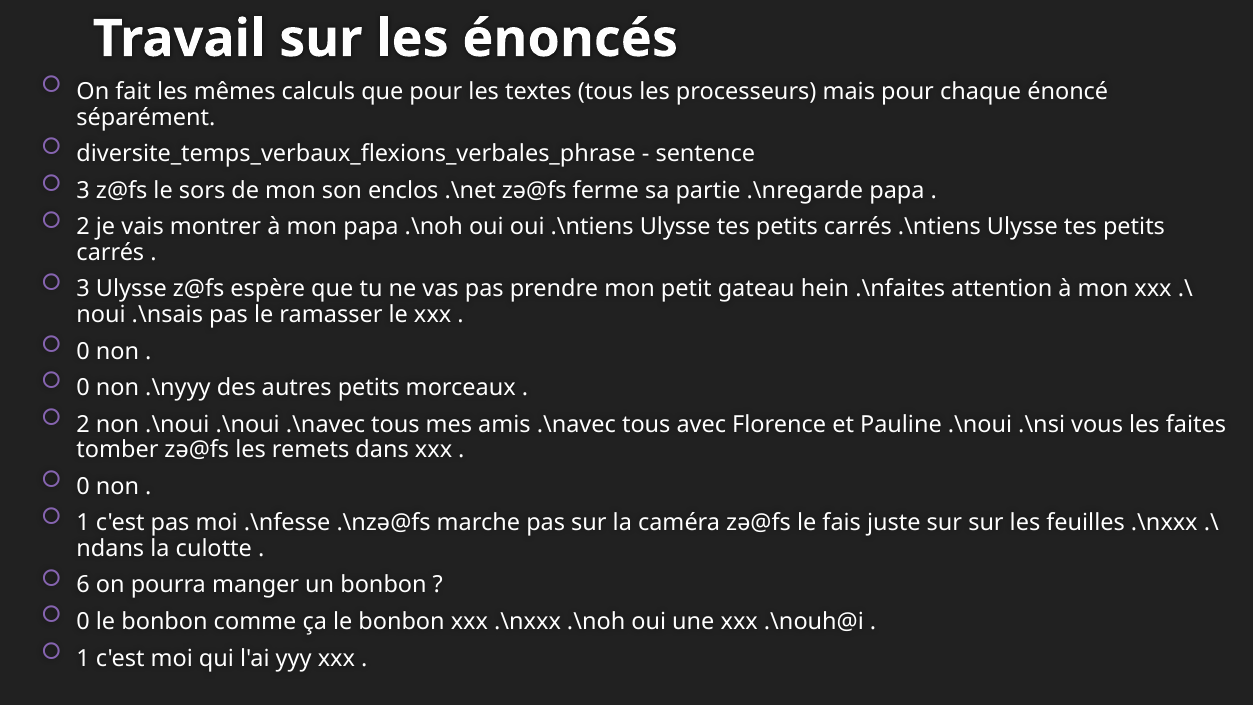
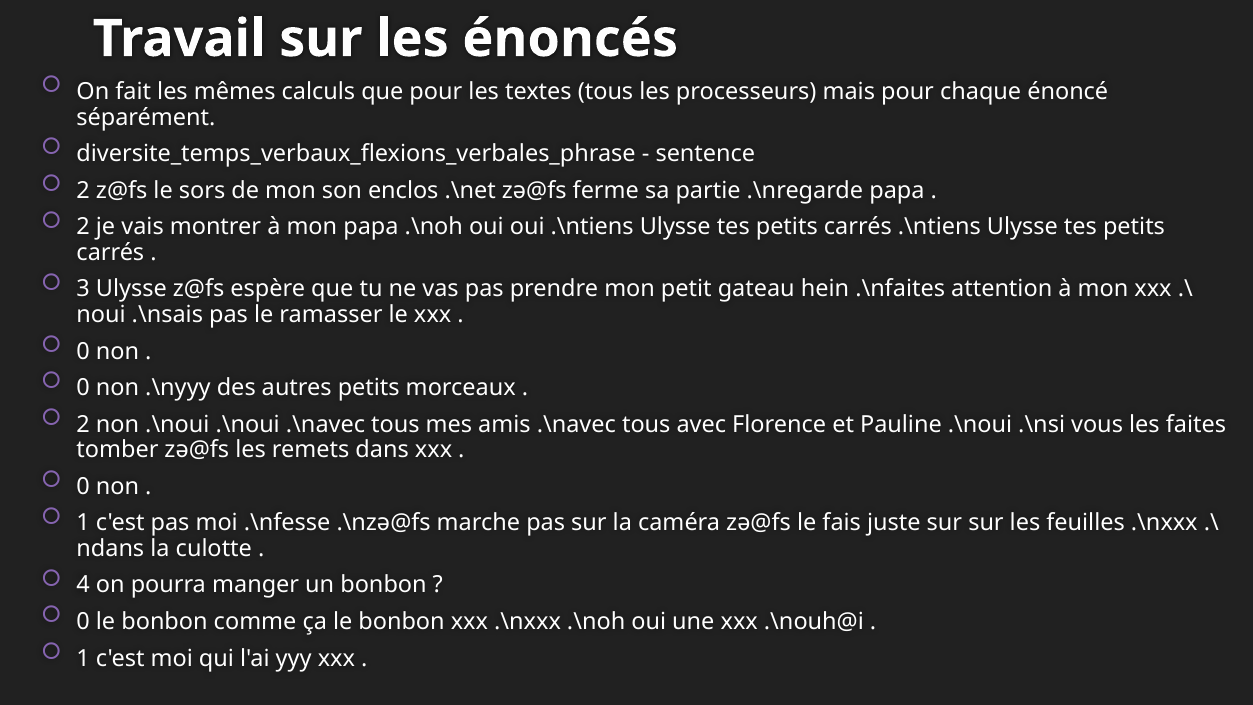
3 at (83, 191): 3 -> 2
6: 6 -> 4
